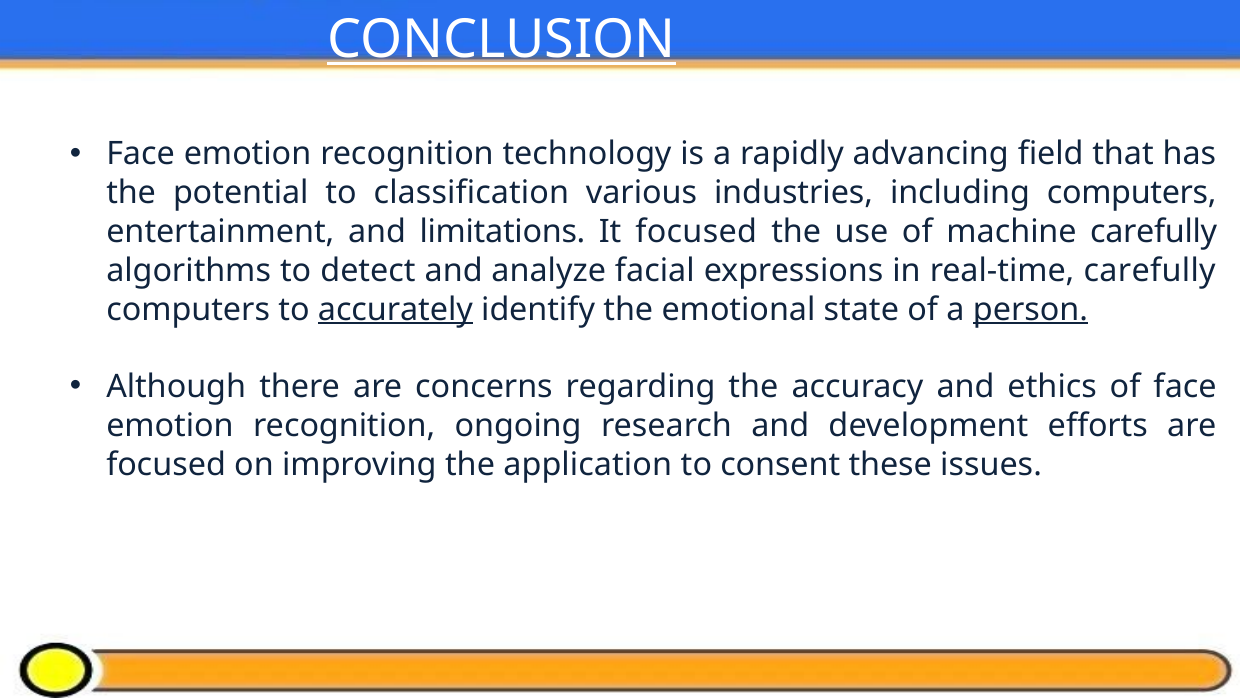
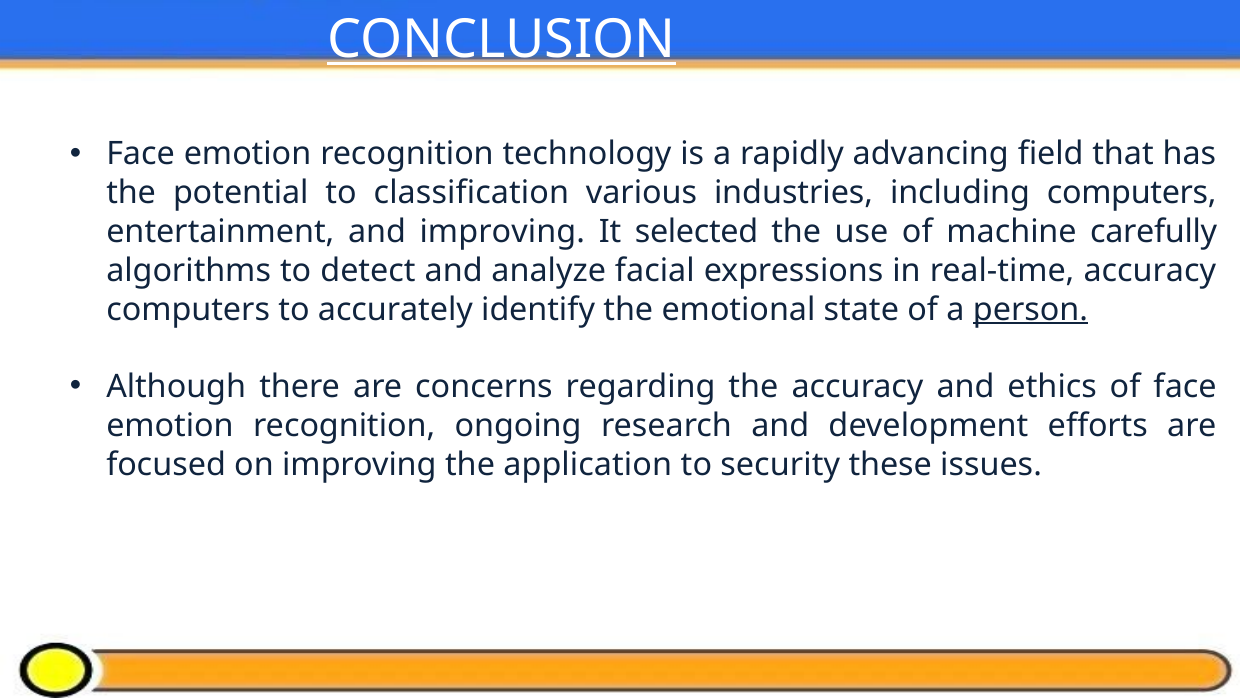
and limitations: limitations -> improving
It focused: focused -> selected
real-time carefully: carefully -> accuracy
accurately underline: present -> none
consent: consent -> security
